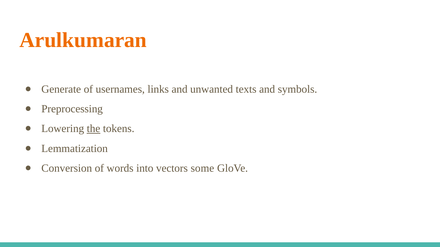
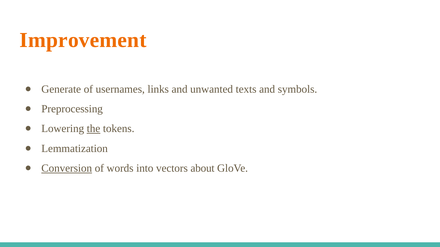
Arulkumaran: Arulkumaran -> Improvement
Conversion underline: none -> present
some: some -> about
